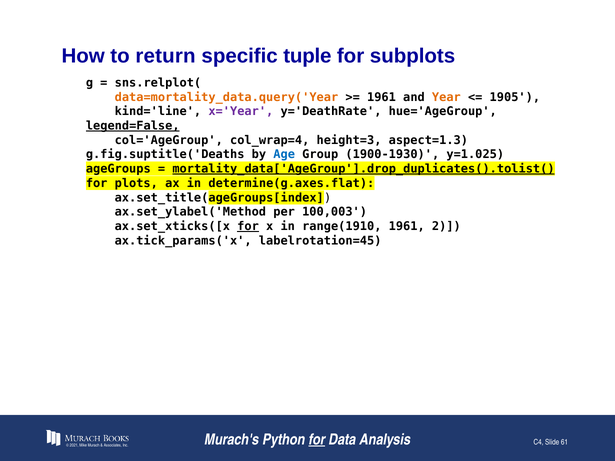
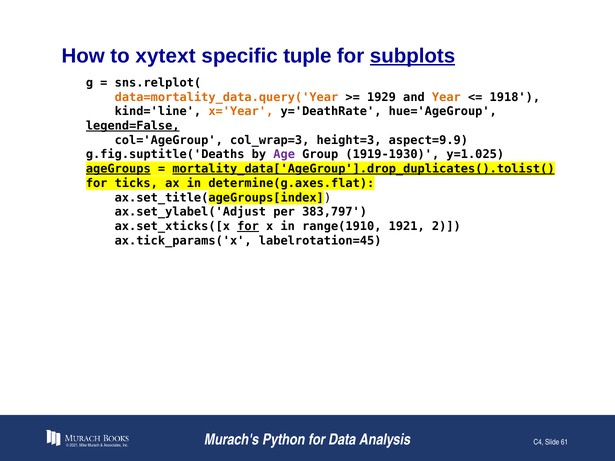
return: return -> xytext
subplots underline: none -> present
1961 at (381, 97): 1961 -> 1929
1905: 1905 -> 1918
x='Year colour: purple -> orange
col_wrap=4: col_wrap=4 -> col_wrap=3
aspect=1.3: aspect=1.3 -> aspect=9.9
Age colour: blue -> purple
1900-1930: 1900-1930 -> 1919-1930
ageGroups underline: none -> present
plots: plots -> ticks
ax.set_ylabel('Method: ax.set_ylabel('Method -> ax.set_ylabel('Adjust
100,003: 100,003 -> 383,797
range(1910 1961: 1961 -> 1921
for at (317, 440) underline: present -> none
